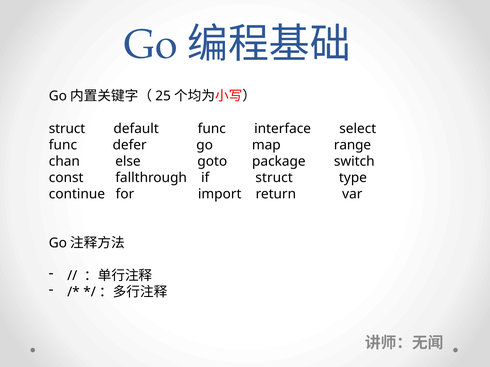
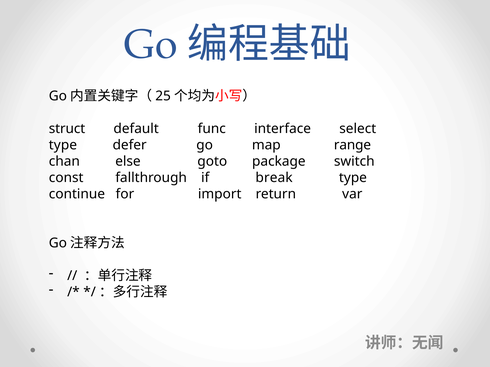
func at (63, 145): func -> type
if struct: struct -> break
